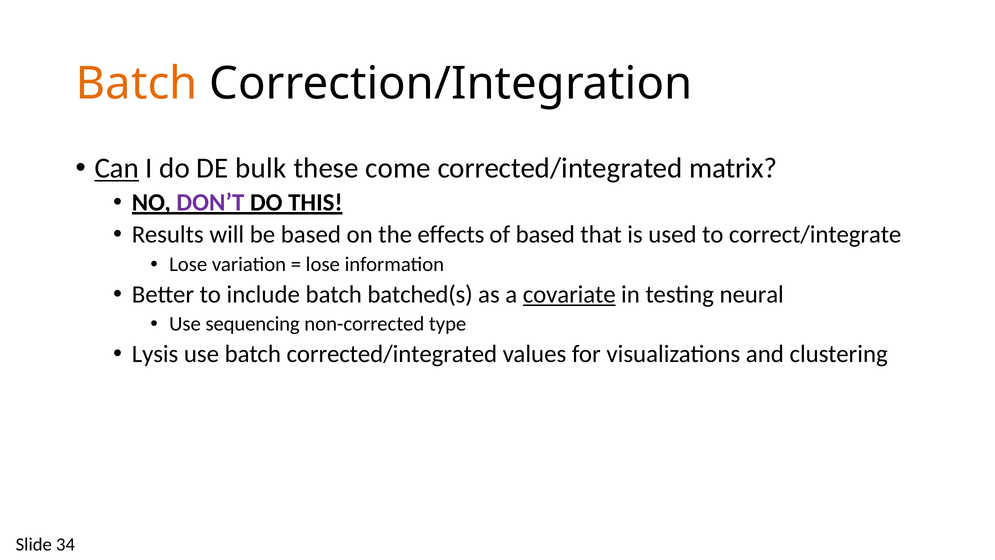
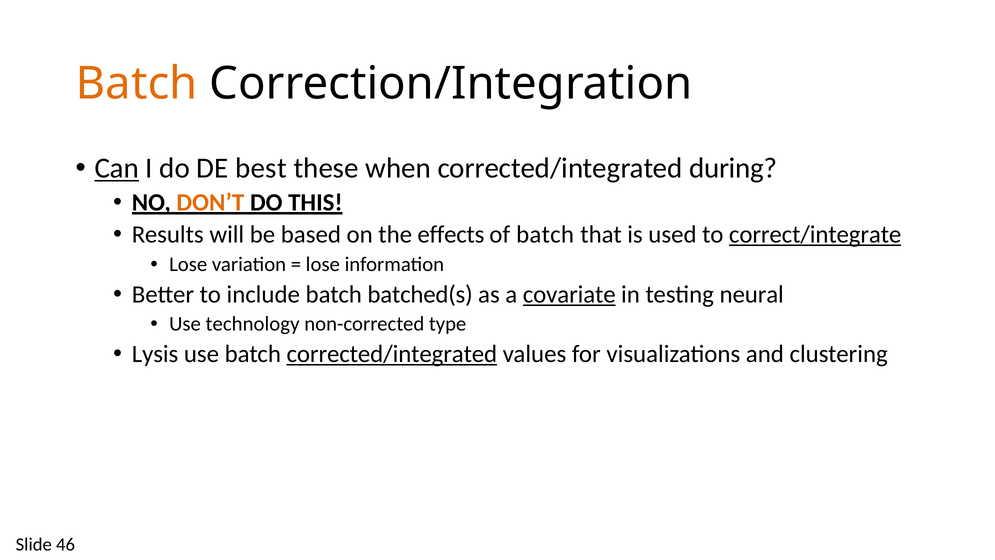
bulk: bulk -> best
come: come -> when
matrix: matrix -> during
DON’T colour: purple -> orange
of based: based -> batch
correct/integrate underline: none -> present
sequencing: sequencing -> technology
corrected/integrated at (392, 354) underline: none -> present
34: 34 -> 46
